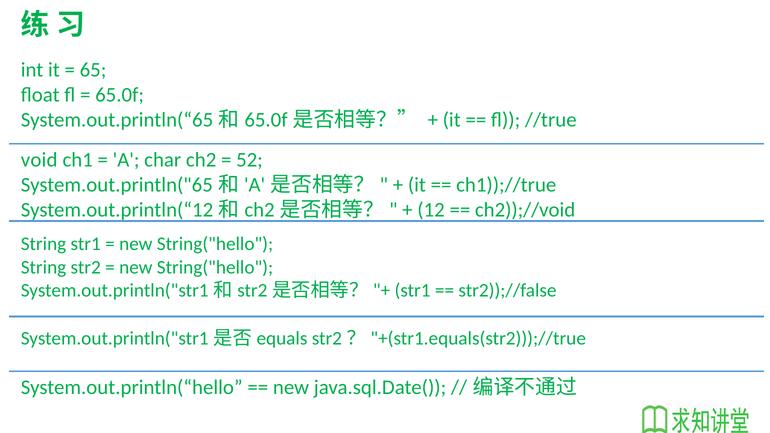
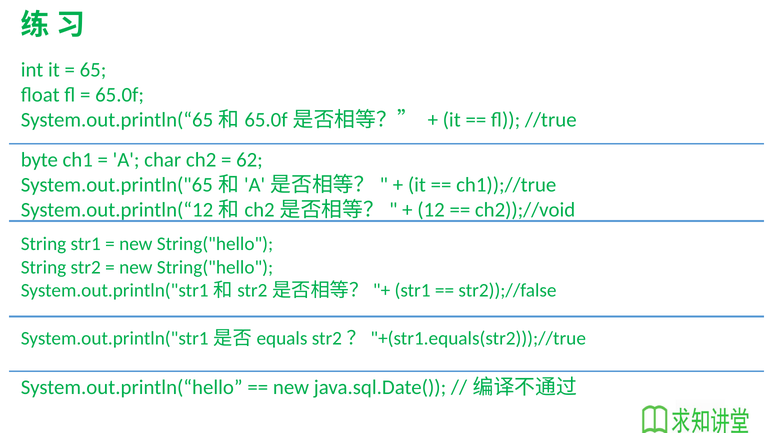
void: void -> byte
52: 52 -> 62
